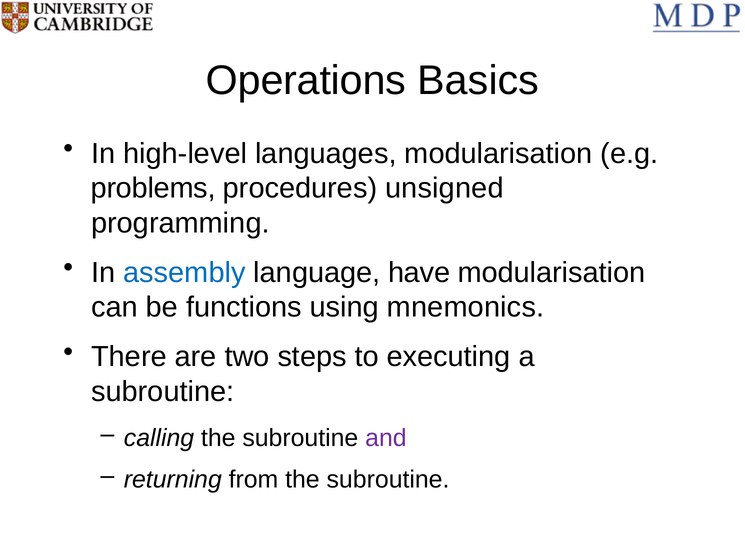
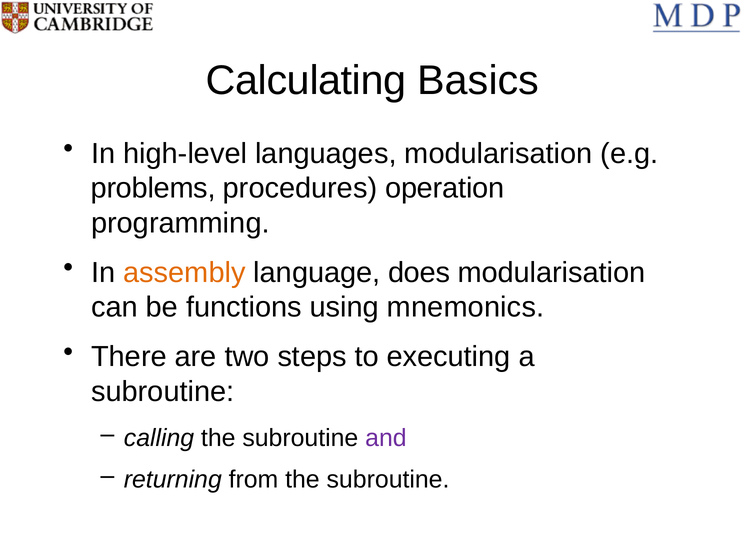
Operations: Operations -> Calculating
unsigned: unsigned -> operation
assembly colour: blue -> orange
have: have -> does
